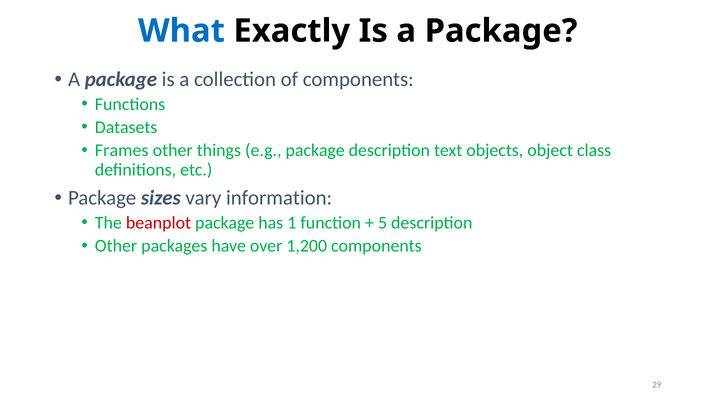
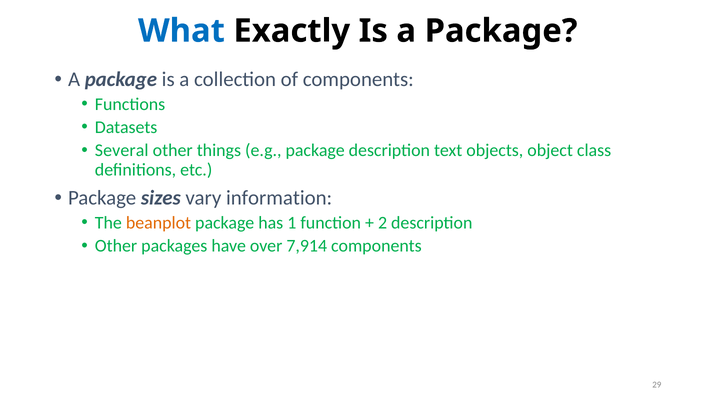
Frames: Frames -> Several
beanplot colour: red -> orange
5: 5 -> 2
1,200: 1,200 -> 7,914
